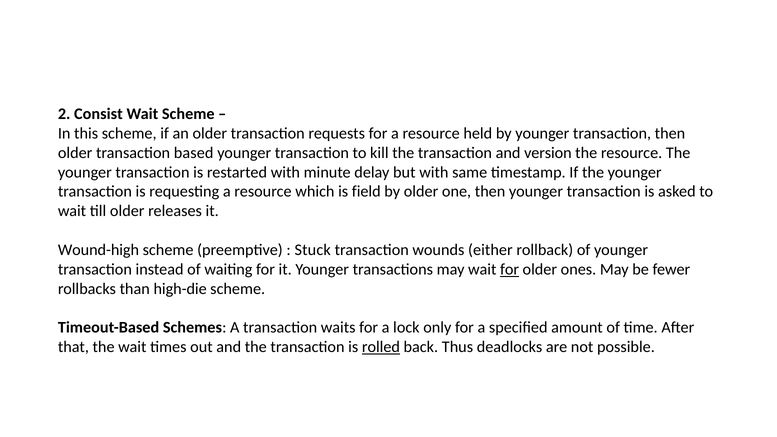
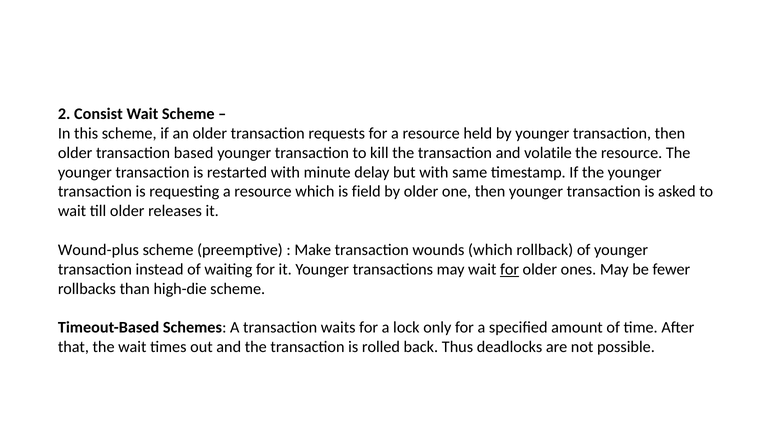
version: version -> volatile
Wound-high: Wound-high -> Wound-plus
Stuck: Stuck -> Make
wounds either: either -> which
rolled underline: present -> none
